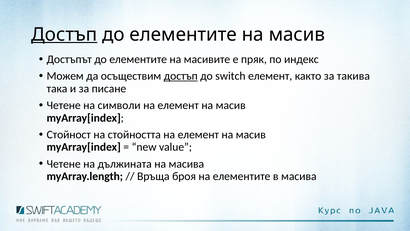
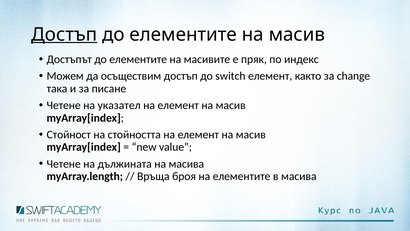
достъп at (181, 76) underline: present -> none
такива: такива -> change
символи: символи -> указател
